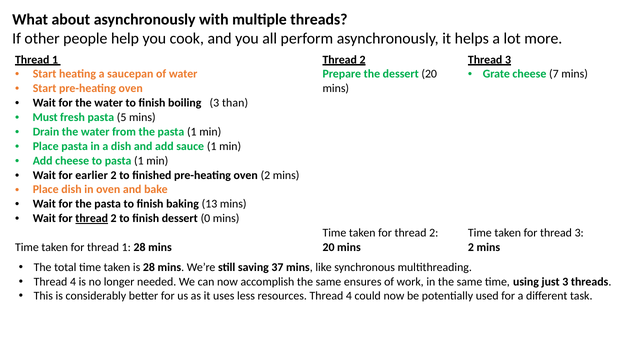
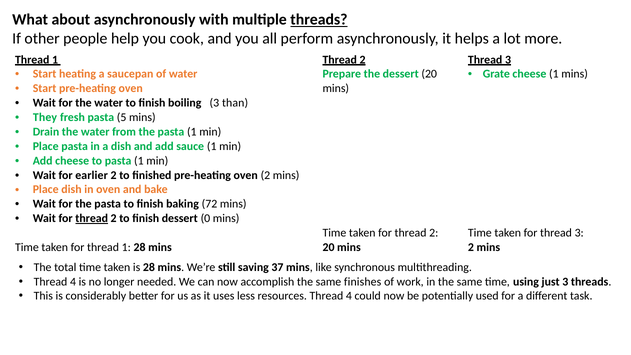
threads at (319, 20) underline: none -> present
cheese 7: 7 -> 1
Must: Must -> They
13: 13 -> 72
ensures: ensures -> finishes
